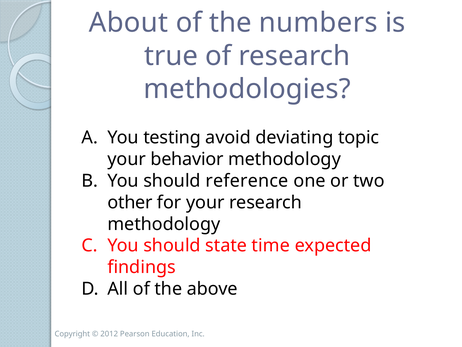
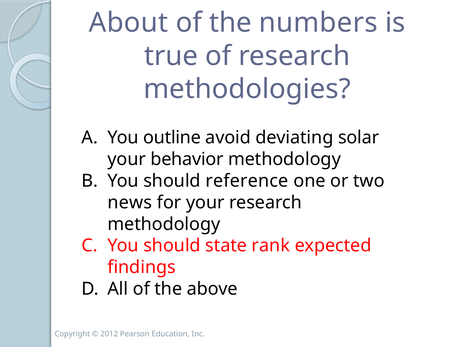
testing: testing -> outline
topic: topic -> solar
other: other -> news
time: time -> rank
